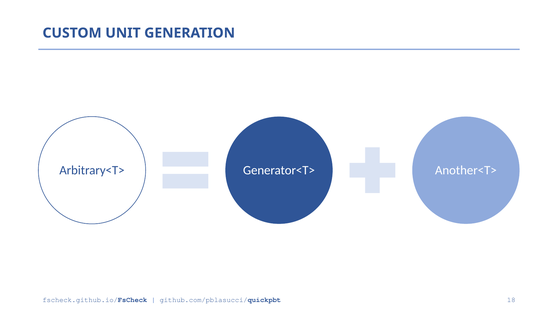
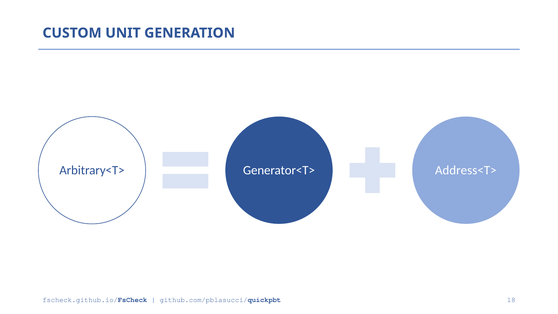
Another<T>: Another<T> -> Address<T>
